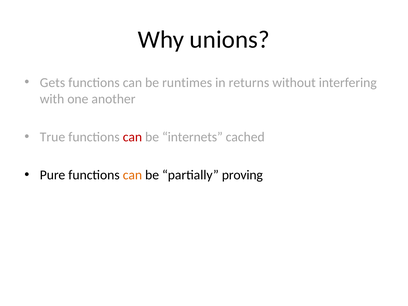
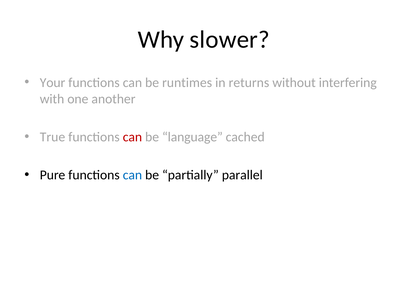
unions: unions -> slower
Gets: Gets -> Your
internets: internets -> language
can at (132, 175) colour: orange -> blue
proving: proving -> parallel
